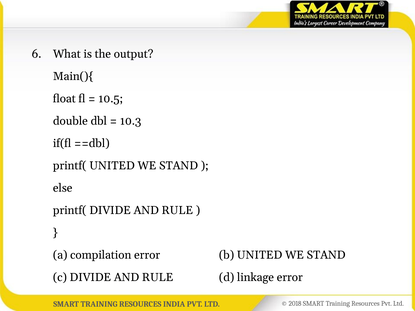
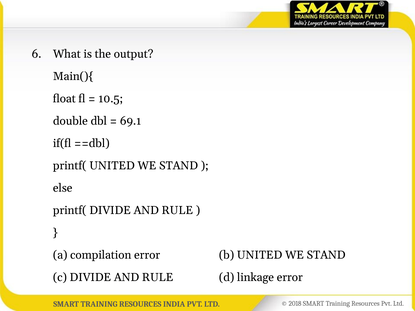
10.3: 10.3 -> 69.1
